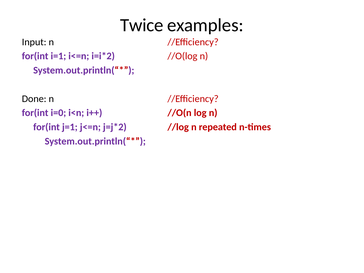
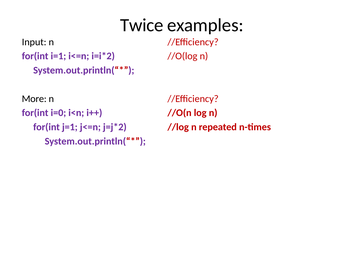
Done: Done -> More
